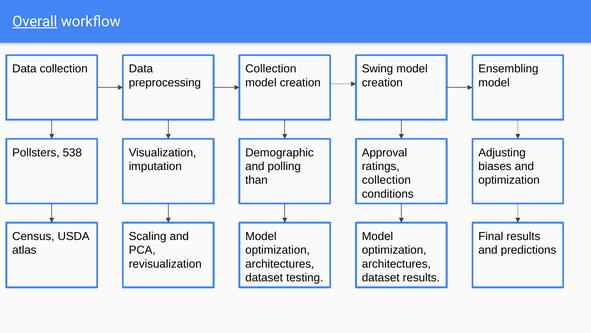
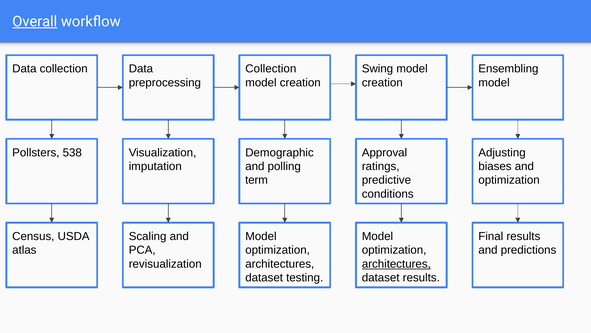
than: than -> term
collection at (386, 180): collection -> predictive
architectures at (396, 264) underline: none -> present
